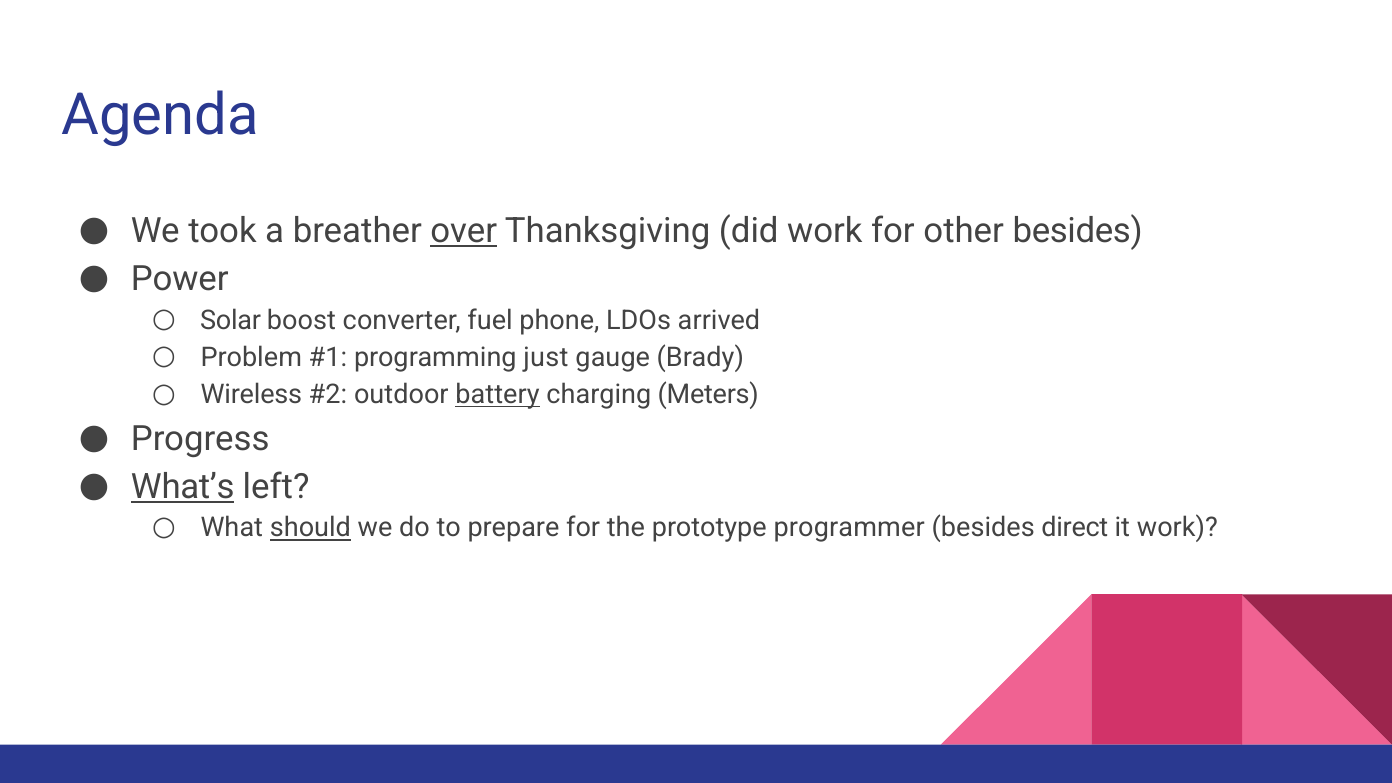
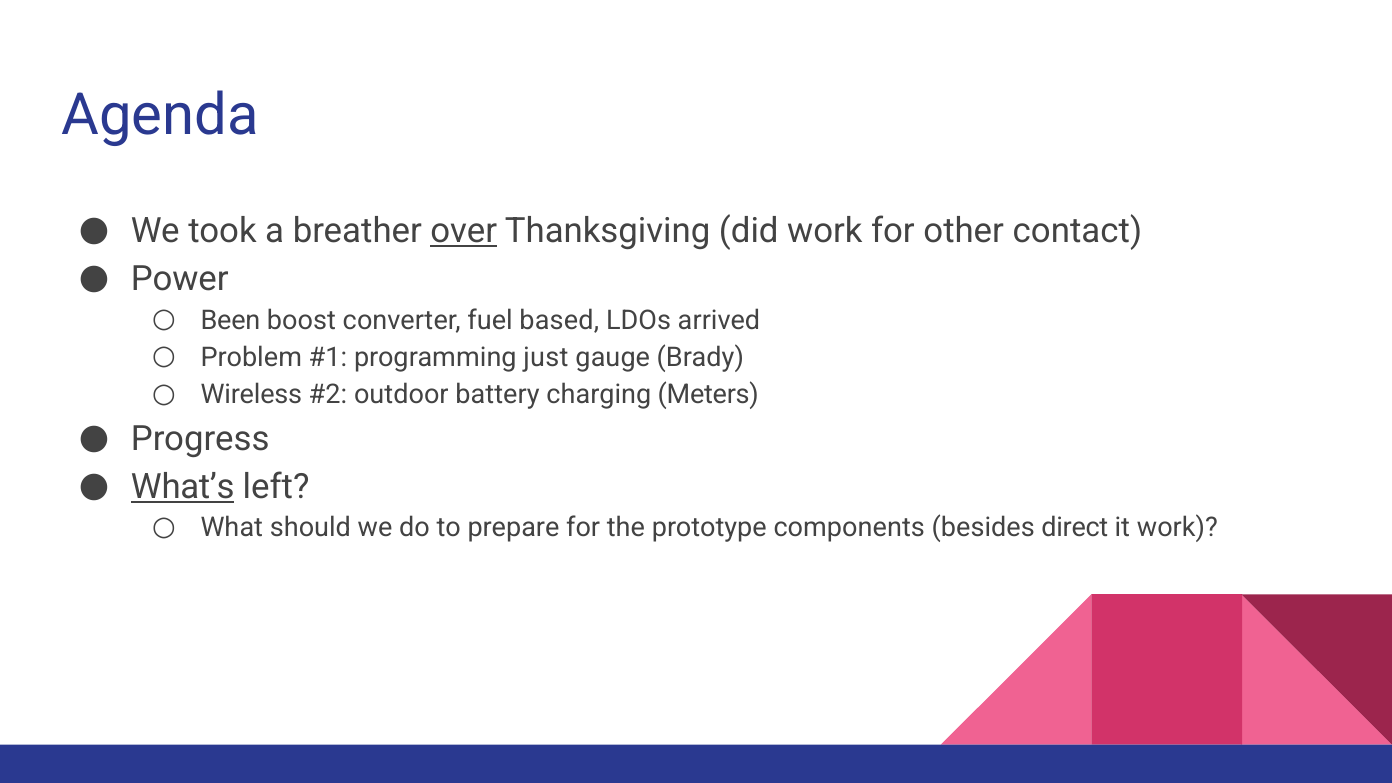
other besides: besides -> contact
Solar: Solar -> Been
phone: phone -> based
battery underline: present -> none
should underline: present -> none
programmer: programmer -> components
